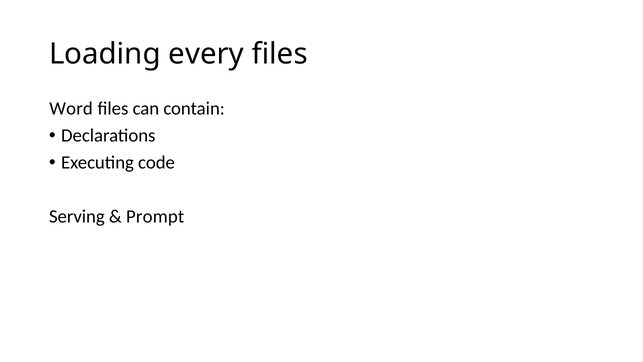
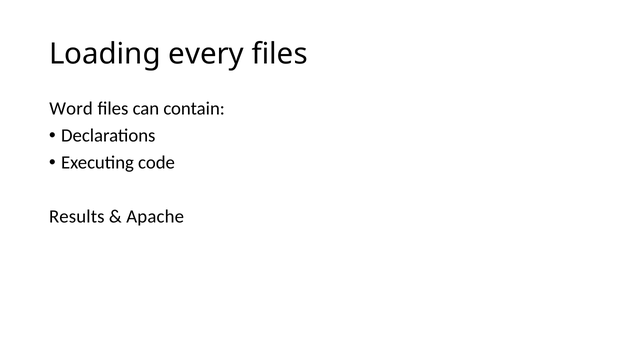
Serving: Serving -> Results
Prompt: Prompt -> Apache
